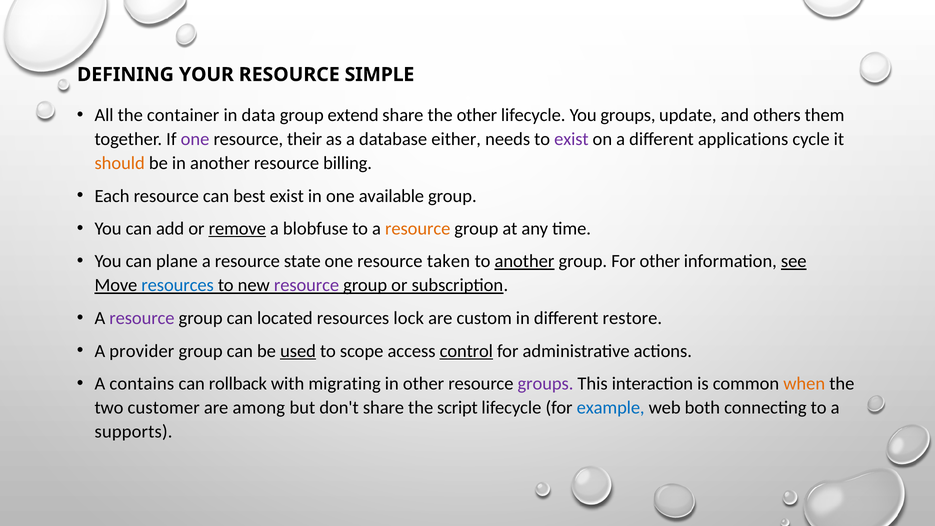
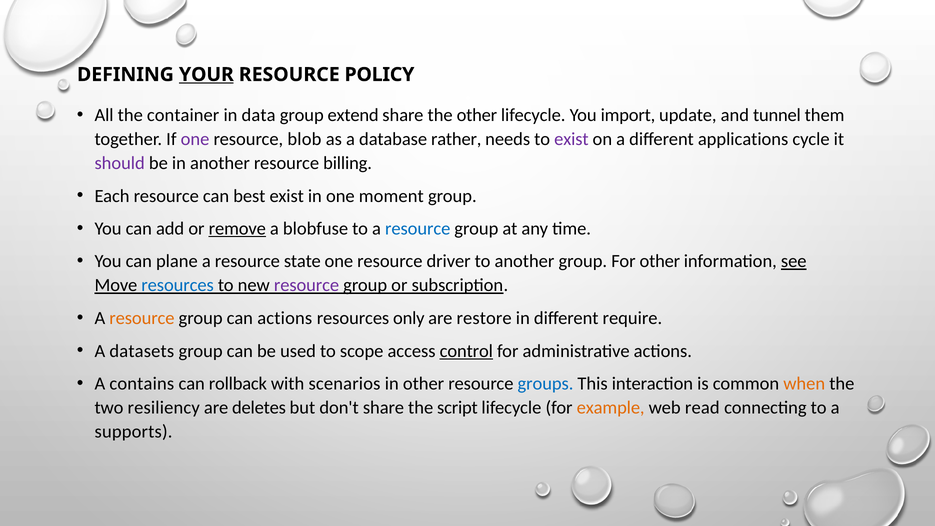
YOUR underline: none -> present
SIMPLE: SIMPLE -> POLICY
You groups: groups -> import
others: others -> tunnel
their: their -> blob
either: either -> rather
should colour: orange -> purple
available: available -> moment
resource at (418, 229) colour: orange -> blue
taken: taken -> driver
another at (524, 261) underline: present -> none
resource at (142, 318) colour: purple -> orange
can located: located -> actions
lock: lock -> only
custom: custom -> restore
restore: restore -> require
provider: provider -> datasets
used underline: present -> none
migrating: migrating -> scenarios
groups at (546, 384) colour: purple -> blue
customer: customer -> resiliency
among: among -> deletes
example colour: blue -> orange
both: both -> read
